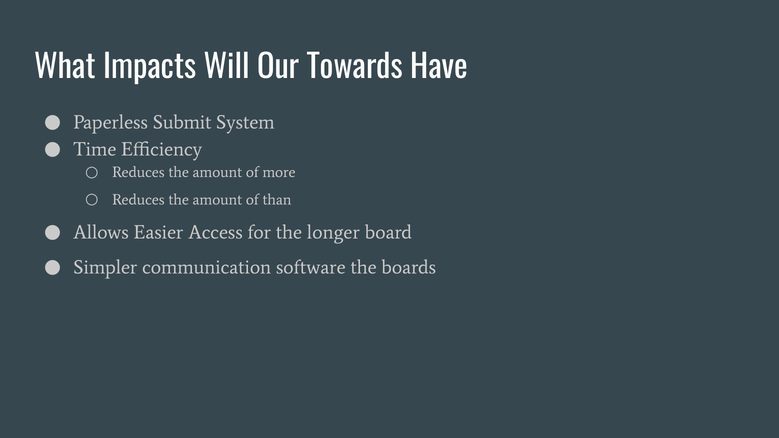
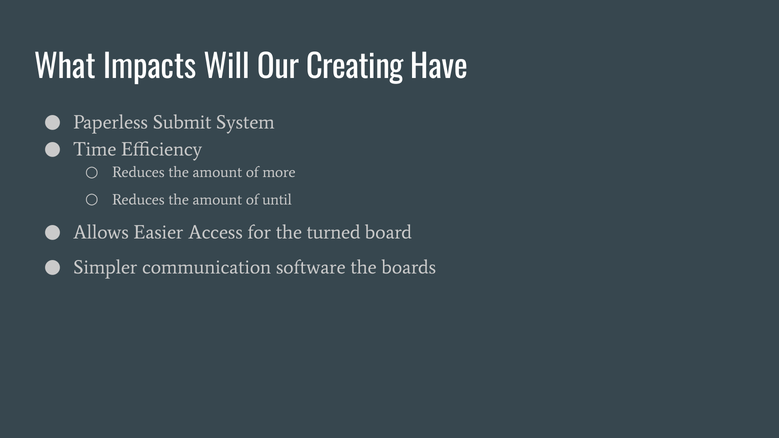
Towards: Towards -> Creating
than: than -> until
longer: longer -> turned
